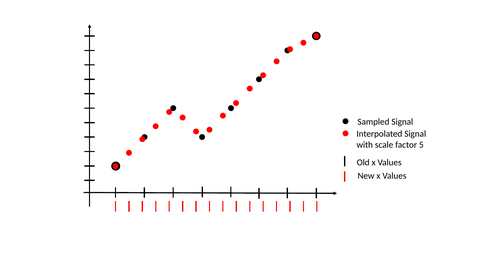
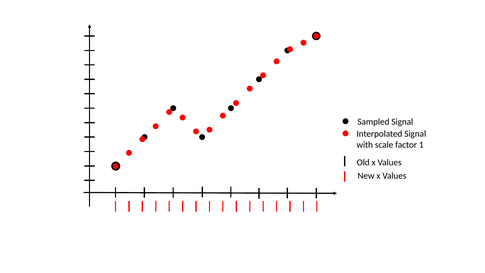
5: 5 -> 1
